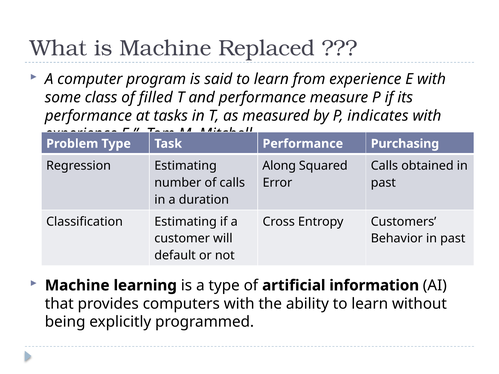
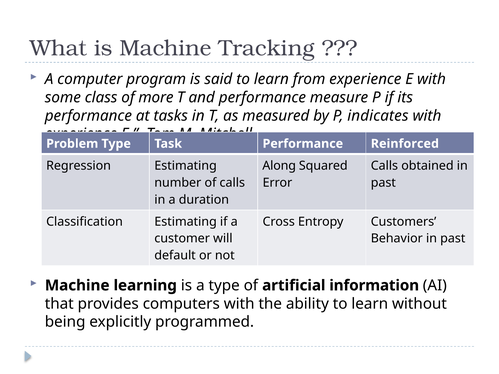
Replaced: Replaced -> Tracking
filled: filled -> more
Purchasing: Purchasing -> Reinforced
